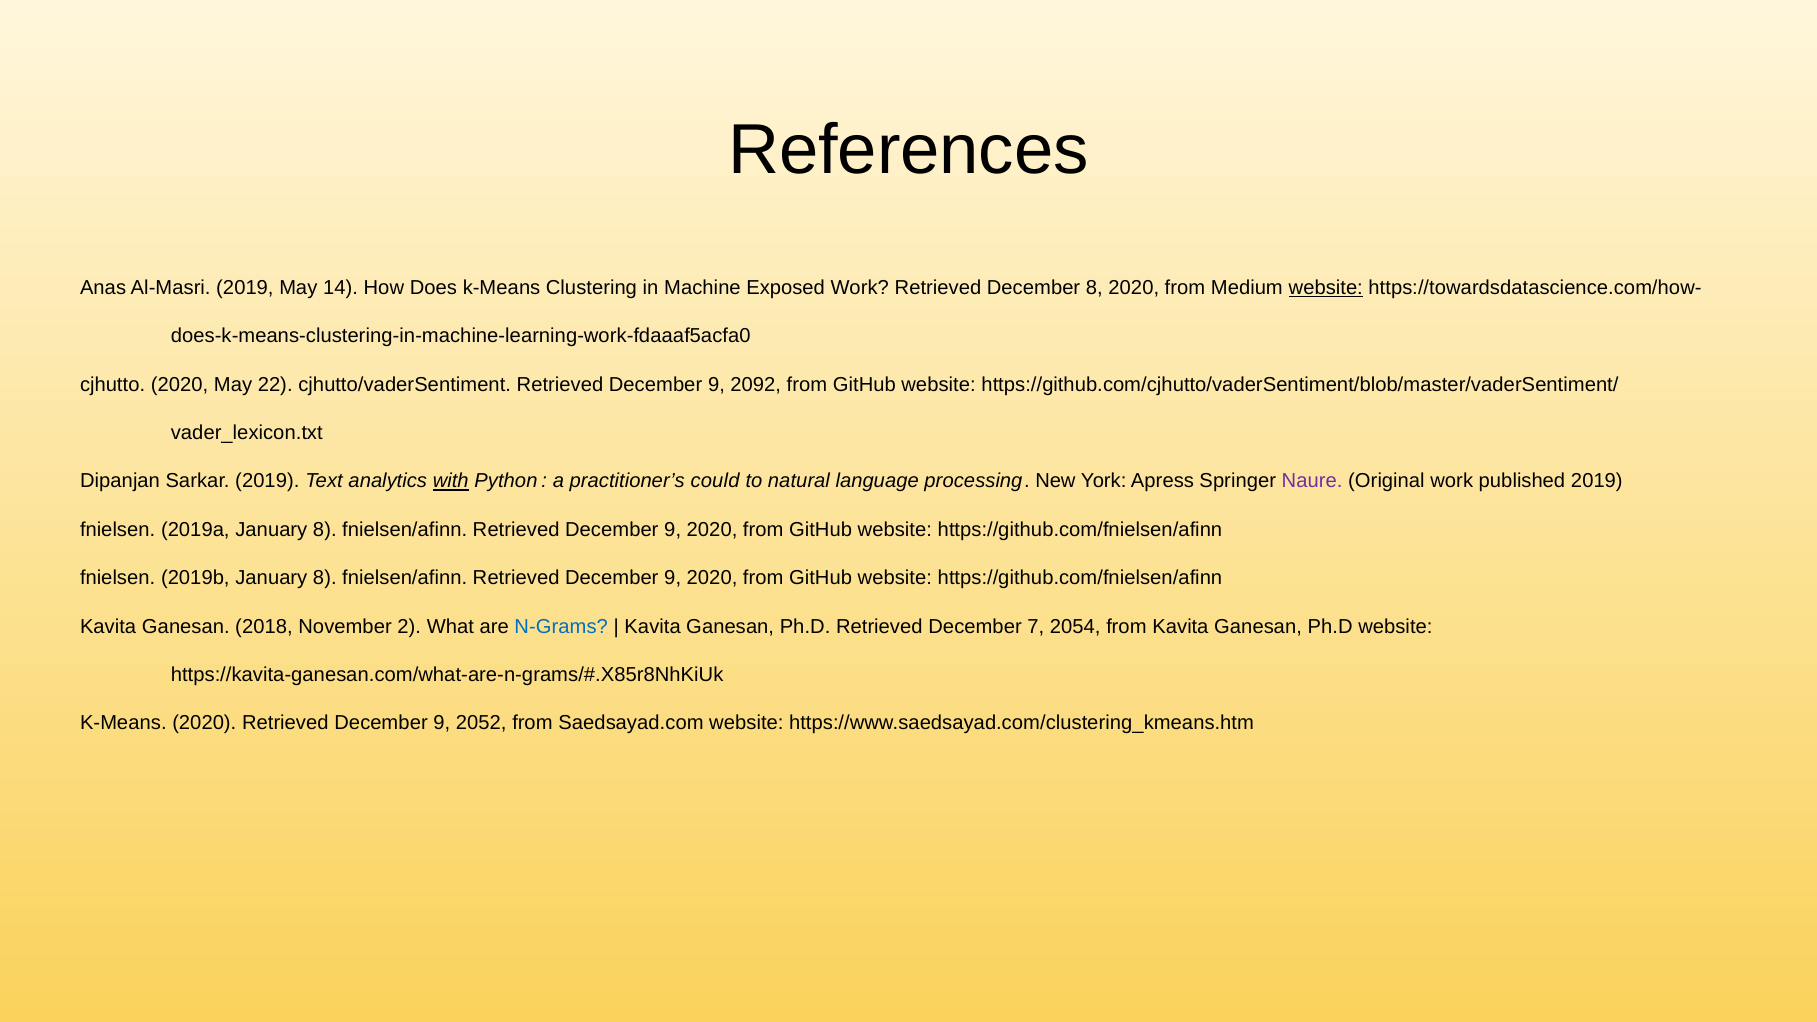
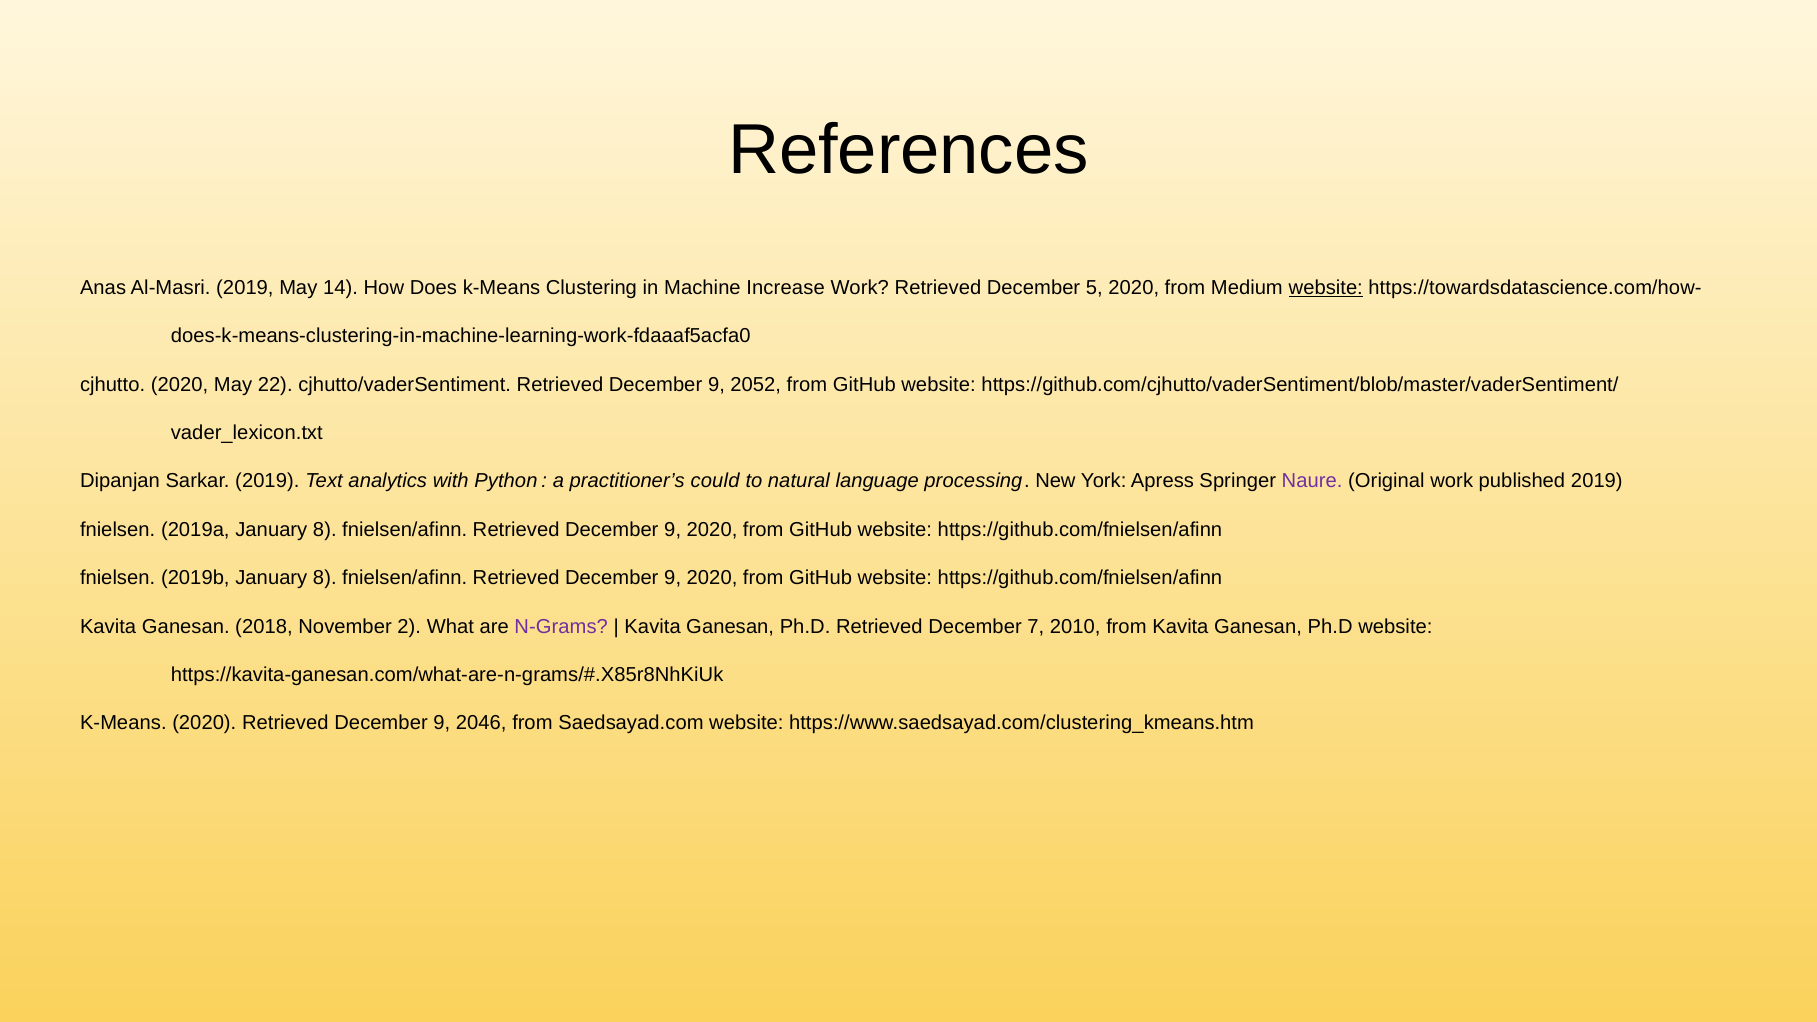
Exposed: Exposed -> Increase
December 8: 8 -> 5
2092: 2092 -> 2052
with underline: present -> none
N-Grams colour: blue -> purple
2054: 2054 -> 2010
2052: 2052 -> 2046
